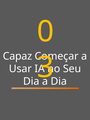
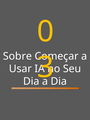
Capaz: Capaz -> Sobre
